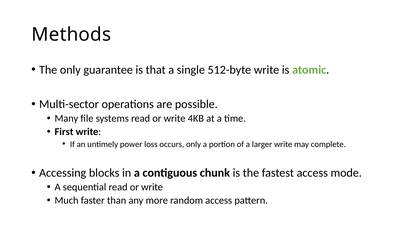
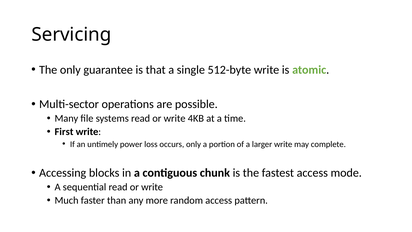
Methods: Methods -> Servicing
